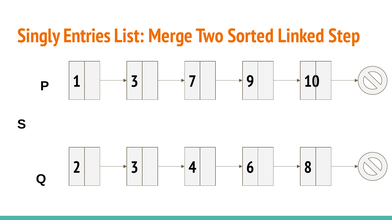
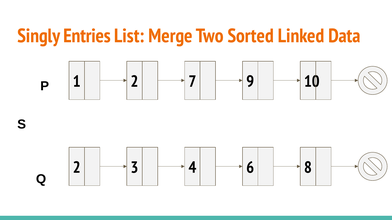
Step: Step -> Data
1 3: 3 -> 2
